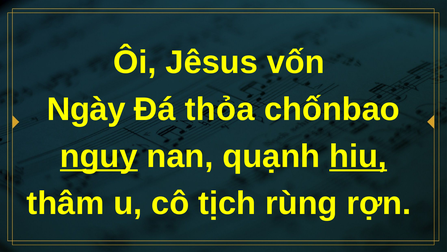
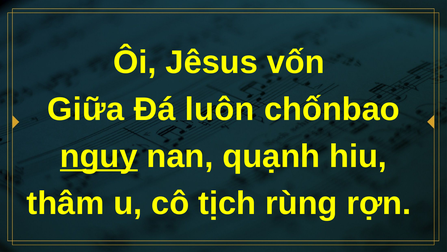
Ngày: Ngày -> Giữa
thỏa: thỏa -> luôn
hiu underline: present -> none
